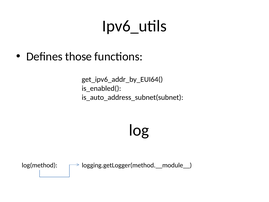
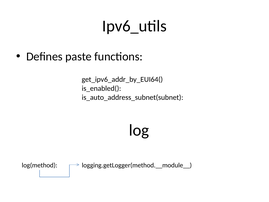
those: those -> paste
